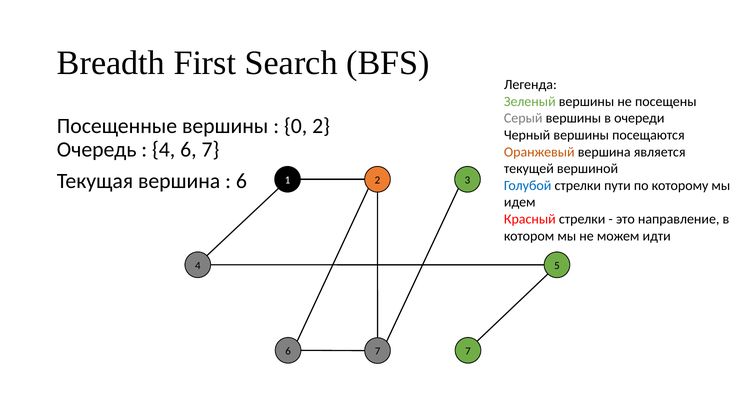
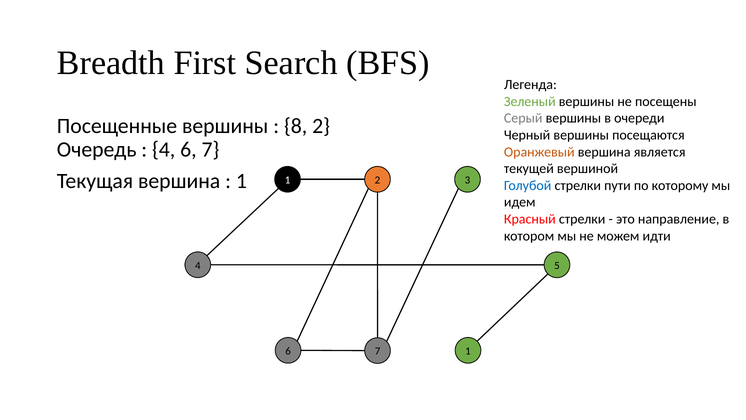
0: 0 -> 8
6 at (241, 181): 6 -> 1
7 7: 7 -> 1
